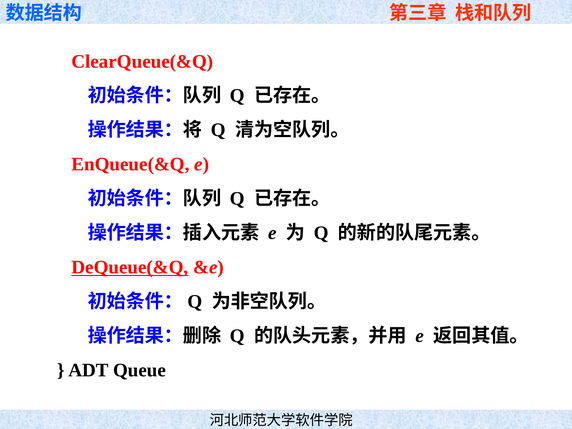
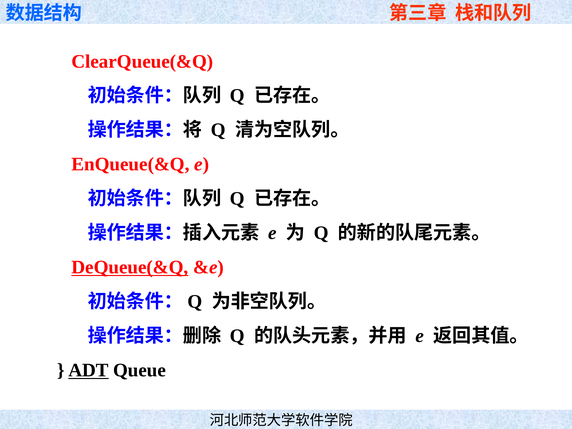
ADT underline: none -> present
